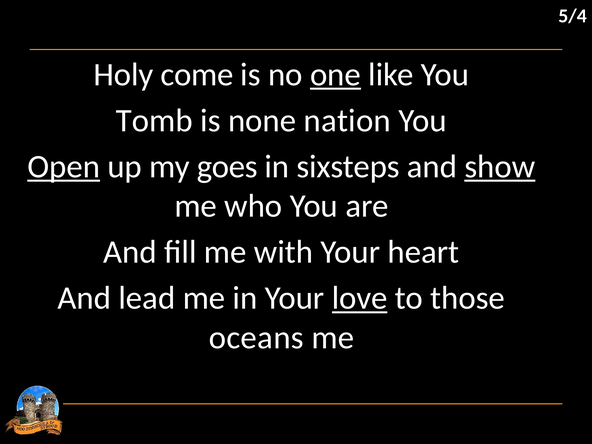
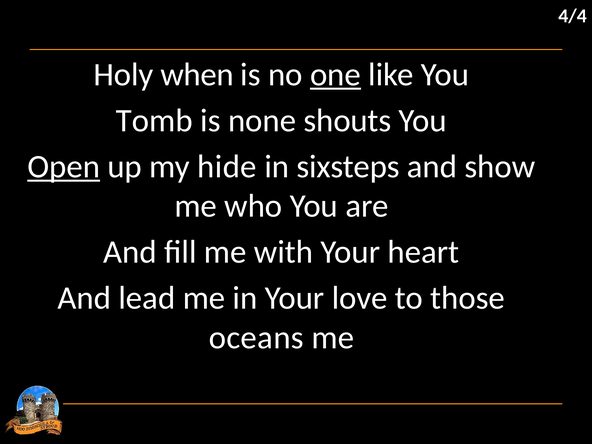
5/4: 5/4 -> 4/4
come: come -> when
nation: nation -> shouts
goes: goes -> hide
show underline: present -> none
love underline: present -> none
